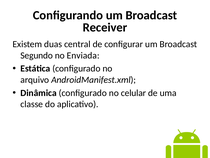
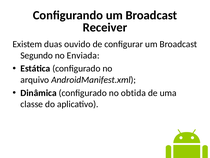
central: central -> ouvido
celular: celular -> obtida
